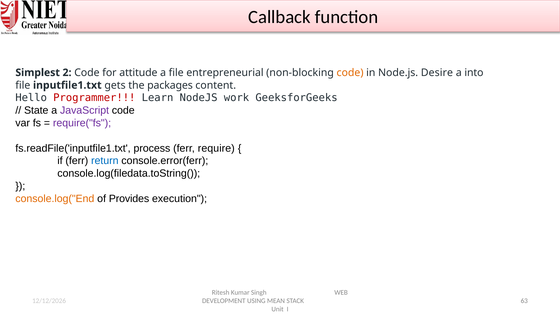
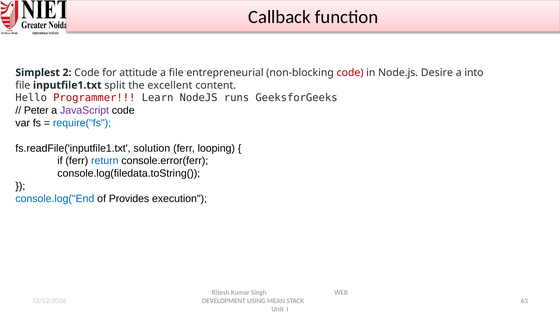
code at (350, 73) colour: orange -> red
gets: gets -> split
packages: packages -> excellent
work: work -> runs
State: State -> Peter
require("fs colour: purple -> blue
process: process -> solution
require: require -> looping
console.log("End colour: orange -> blue
